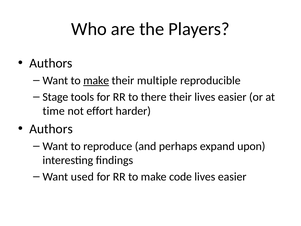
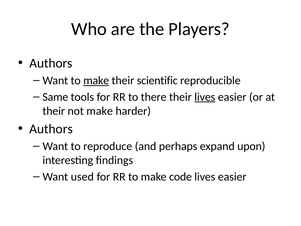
multiple: multiple -> scientific
Stage: Stage -> Same
lives at (205, 97) underline: none -> present
time at (54, 111): time -> their
not effort: effort -> make
